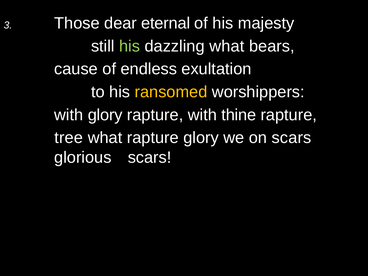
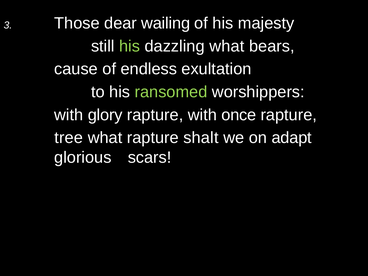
eternal: eternal -> wailing
ransomed colour: yellow -> light green
thine: thine -> once
rapture glory: glory -> shalt
on scars: scars -> adapt
